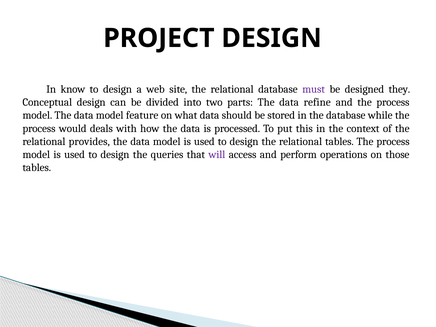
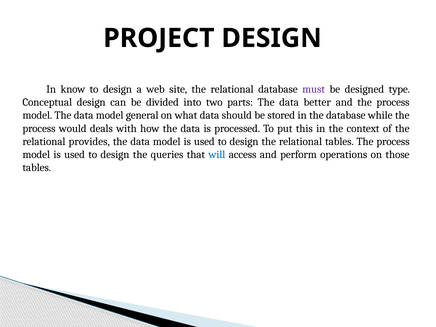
they: they -> type
refine: refine -> better
feature: feature -> general
will colour: purple -> blue
